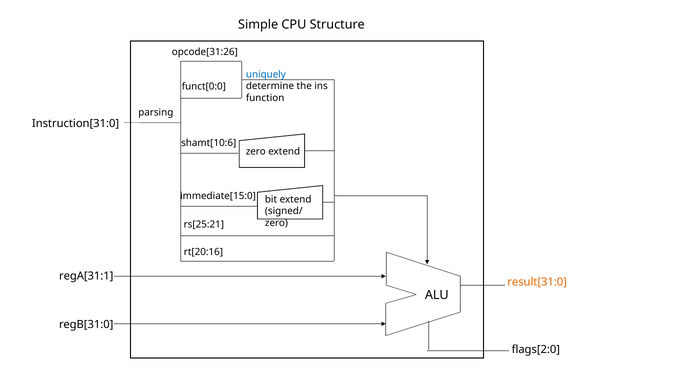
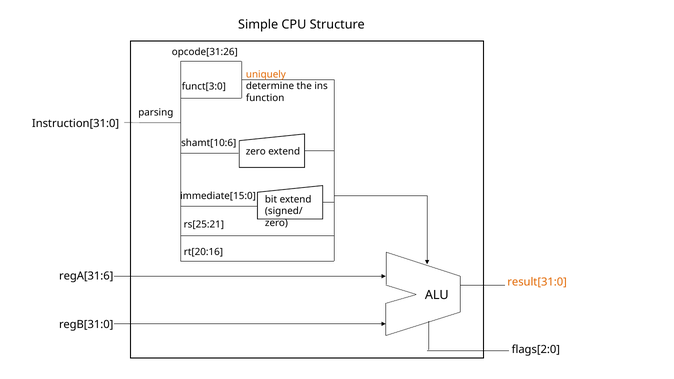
uniquely colour: blue -> orange
funct[0:0: funct[0:0 -> funct[3:0
regA[31:1: regA[31:1 -> regA[31:6
